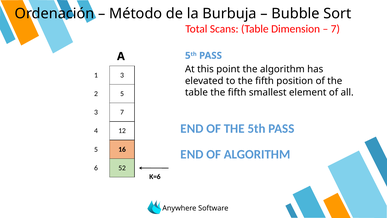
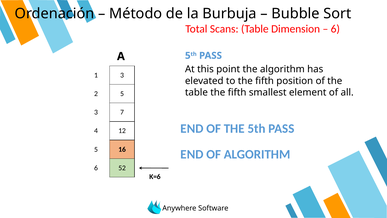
7 at (335, 29): 7 -> 6
